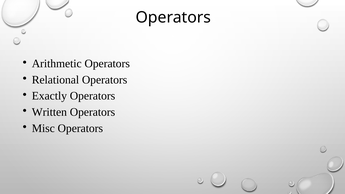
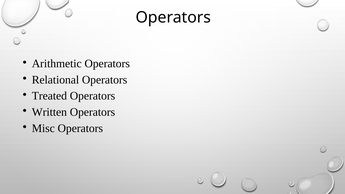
Exactly: Exactly -> Treated
